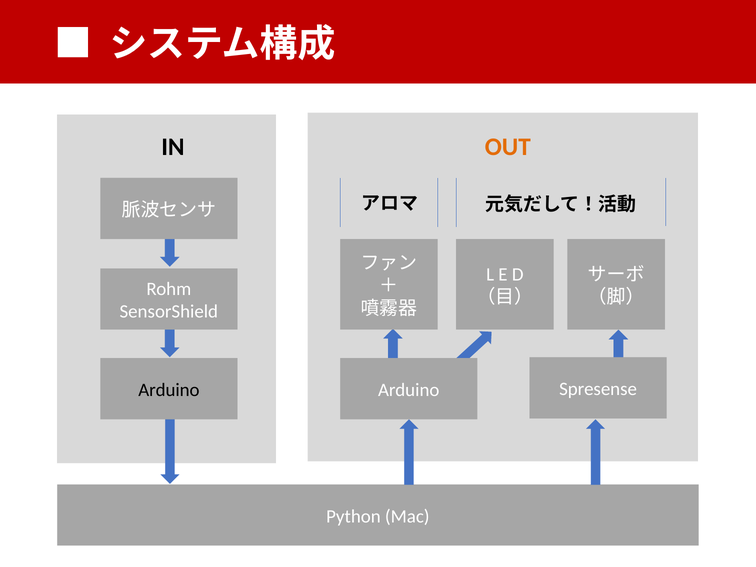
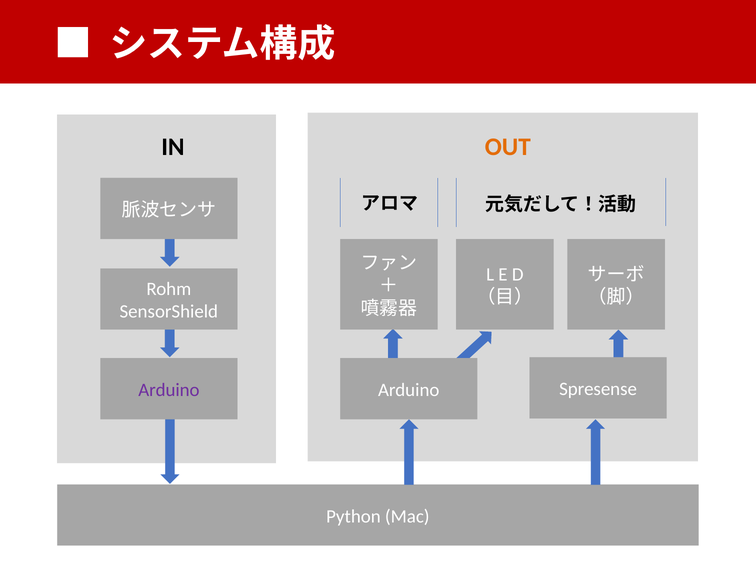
Arduino at (169, 390) colour: black -> purple
